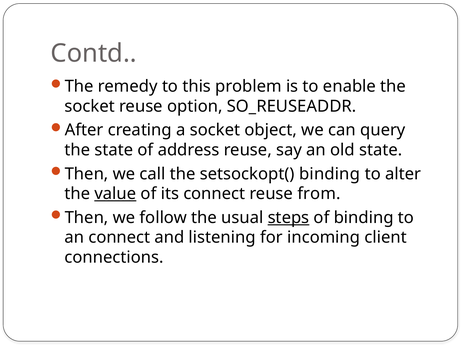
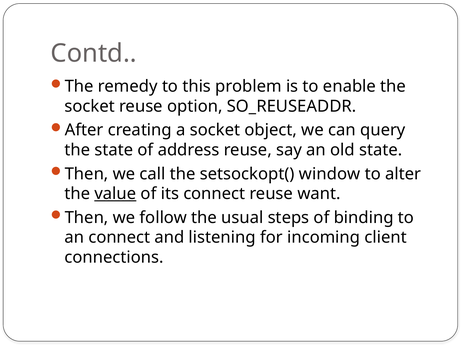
setsockopt( binding: binding -> window
from: from -> want
steps underline: present -> none
